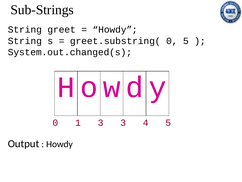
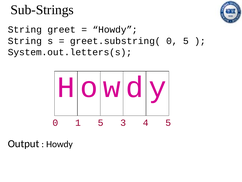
System.out.changed(s: System.out.changed(s -> System.out.letters(s
1 3: 3 -> 5
